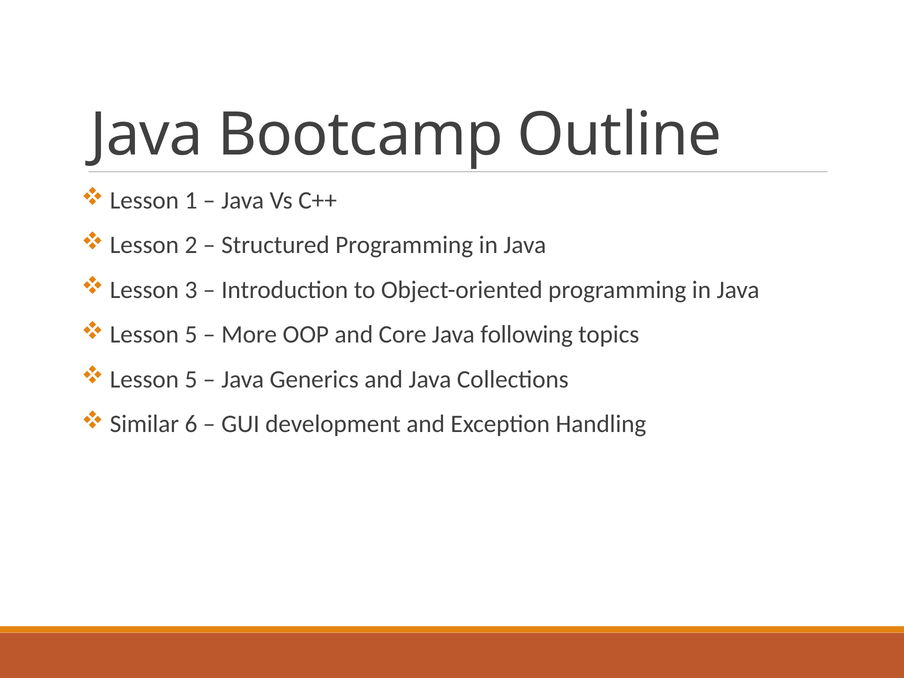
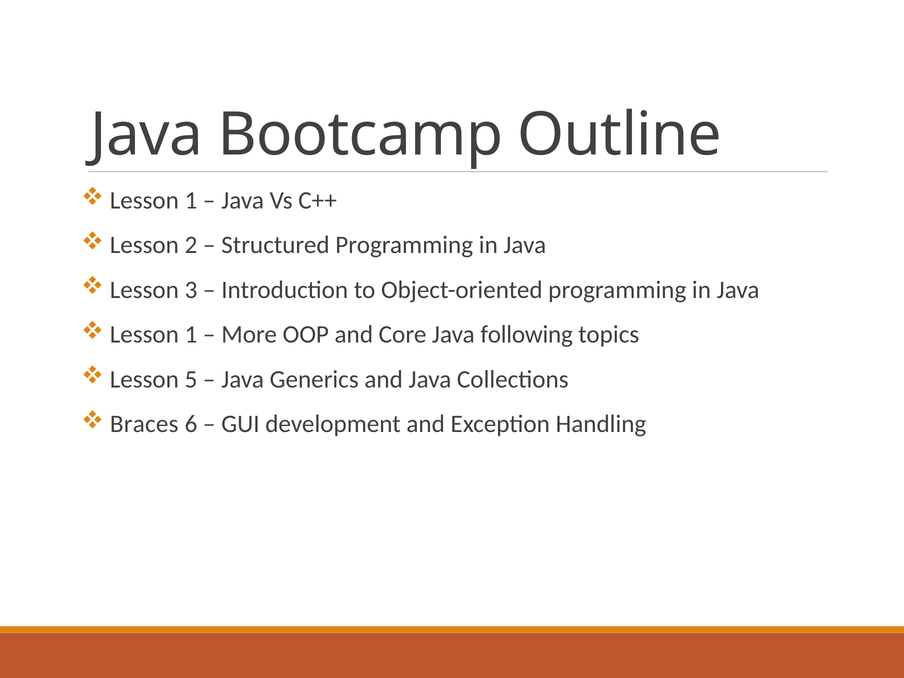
5 at (191, 335): 5 -> 1
Similar: Similar -> Braces
